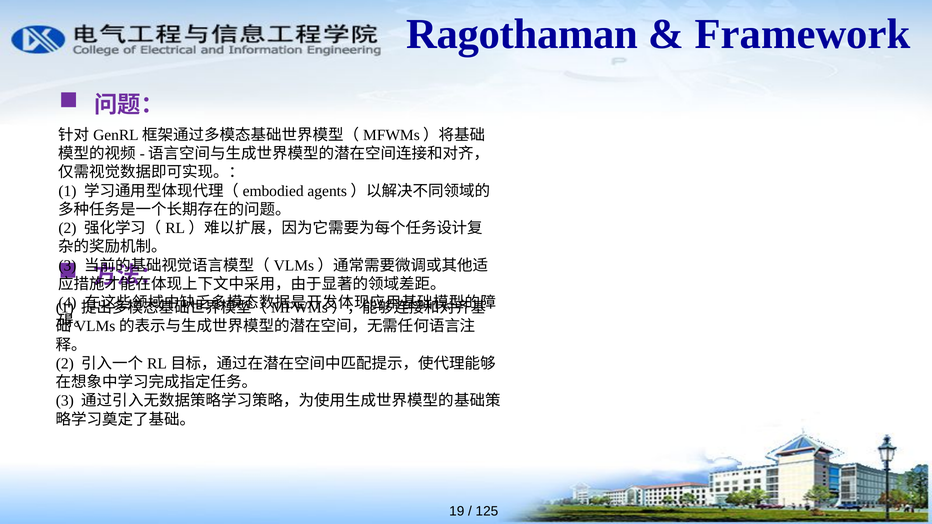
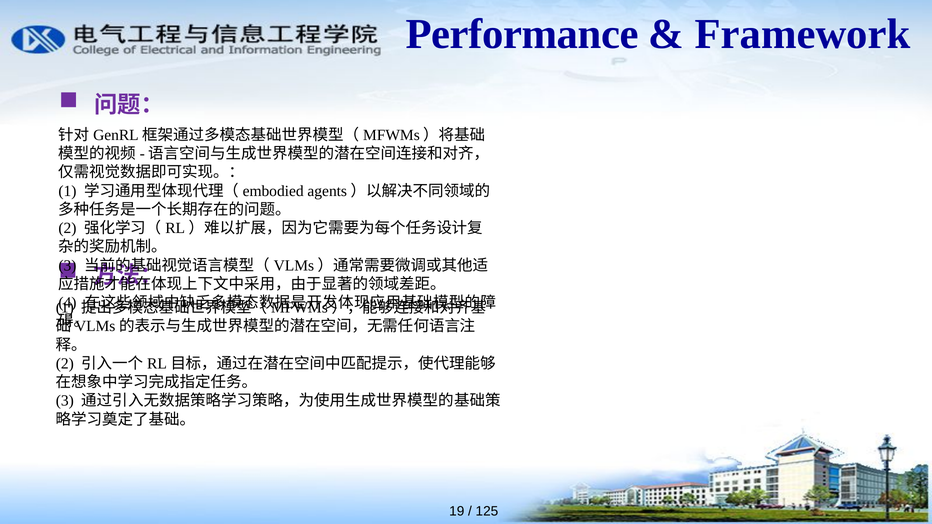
Ragothaman: Ragothaman -> Performance
